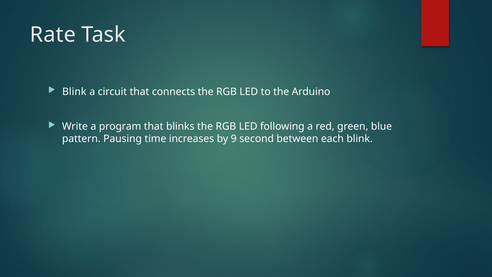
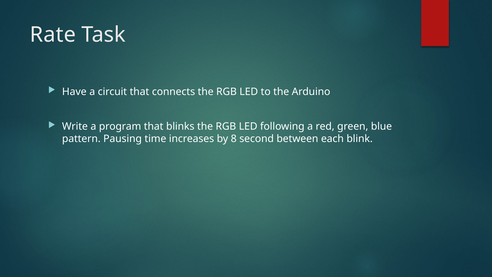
Blink at (74, 92): Blink -> Have
9: 9 -> 8
